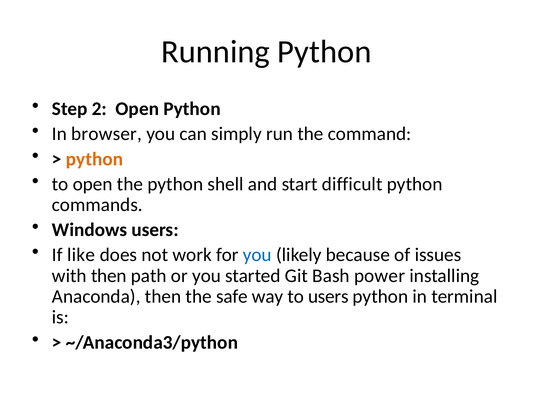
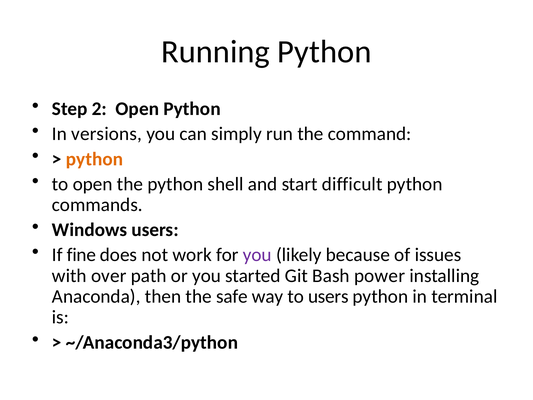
browser: browser -> versions
like: like -> fine
you at (257, 255) colour: blue -> purple
with then: then -> over
